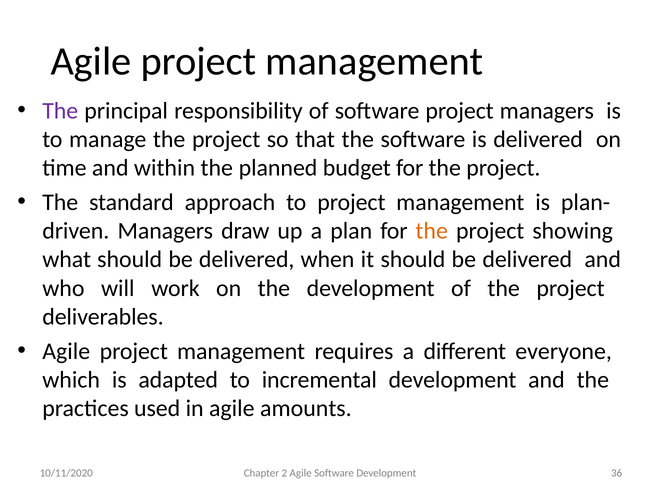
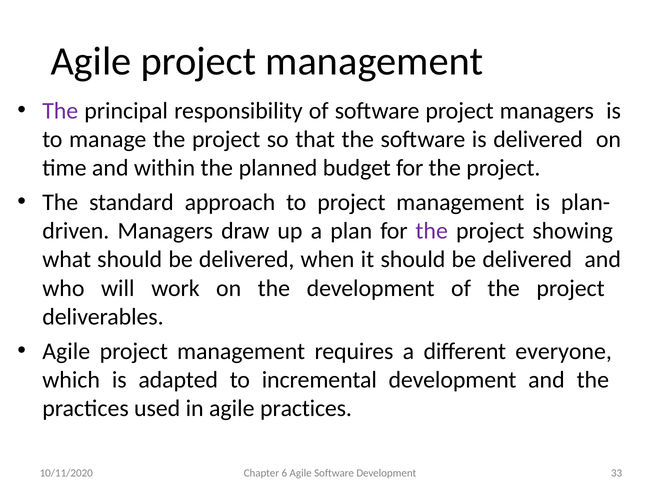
the at (432, 231) colour: orange -> purple
agile amounts: amounts -> practices
2: 2 -> 6
36: 36 -> 33
